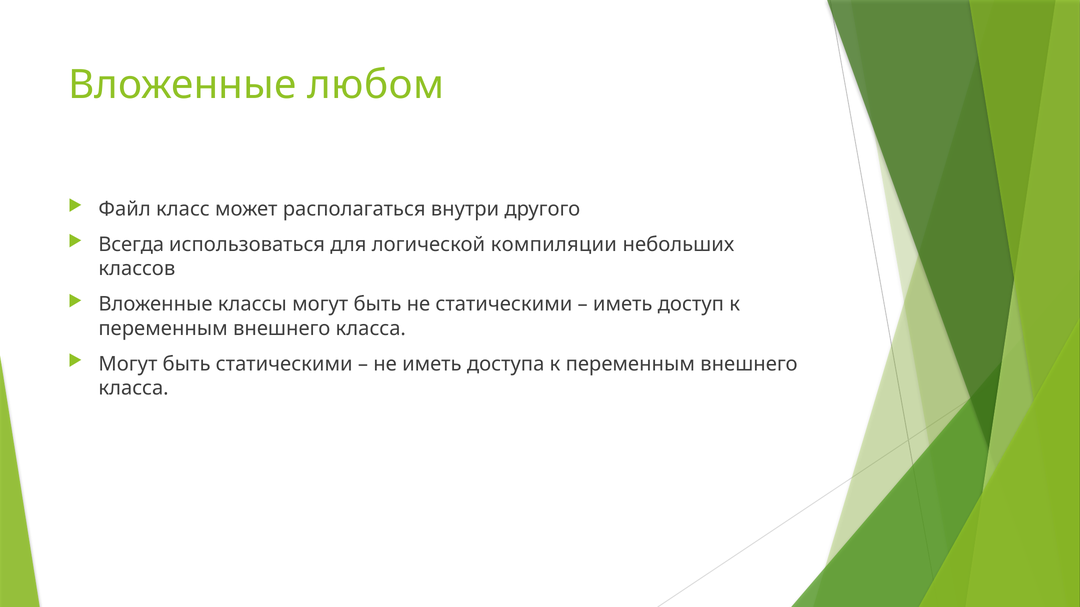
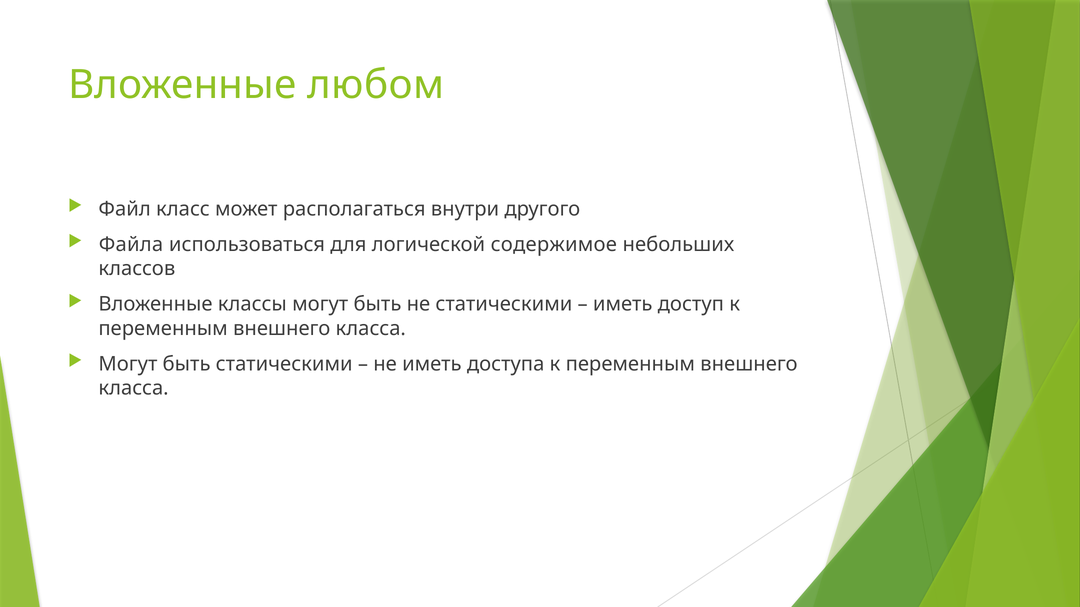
Всегда: Всегда -> Файла
компиляции: компиляции -> содержимое
